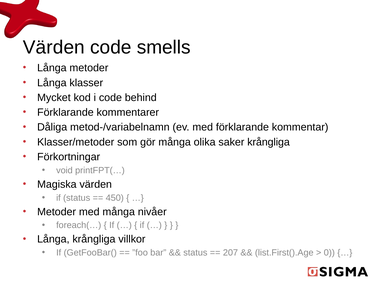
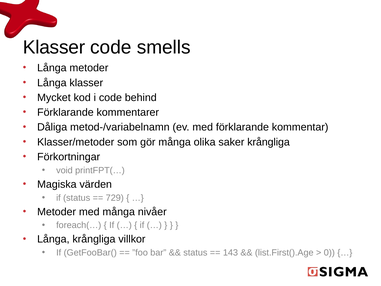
Värden at (54, 47): Värden -> Klasser
450: 450 -> 729
207: 207 -> 143
